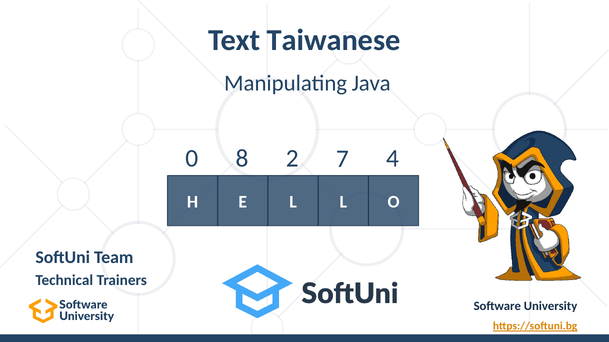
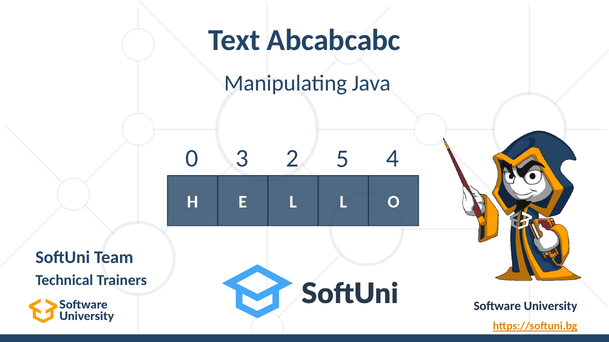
Taiwanese: Taiwanese -> Abcabcabc
8: 8 -> 3
7: 7 -> 5
